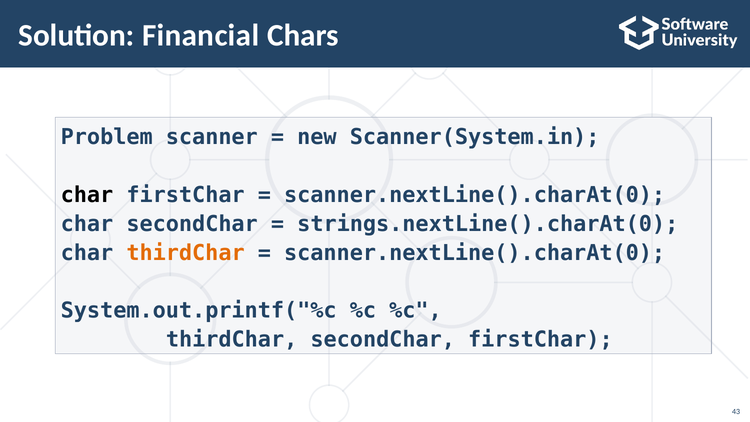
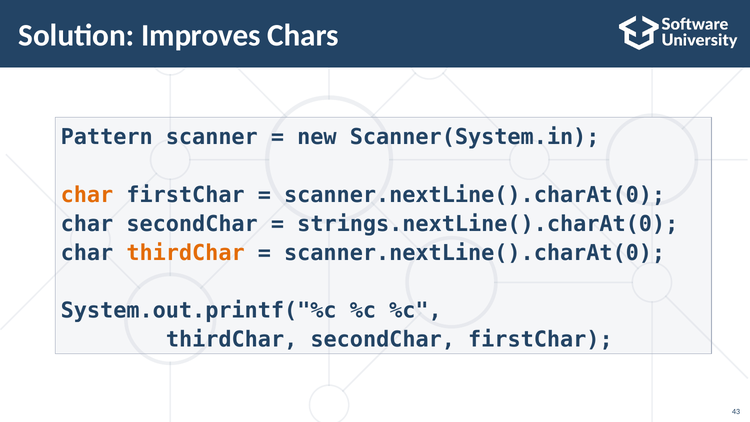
Financial: Financial -> Improves
Problem: Problem -> Pattern
char at (87, 195) colour: black -> orange
